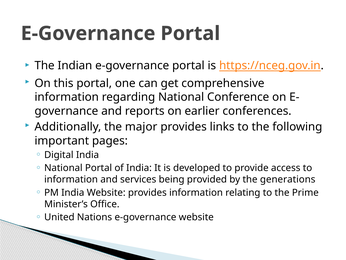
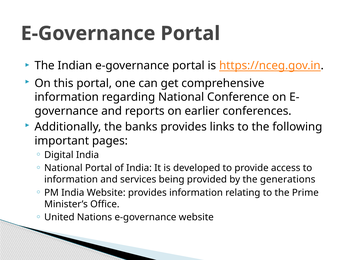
major: major -> banks
